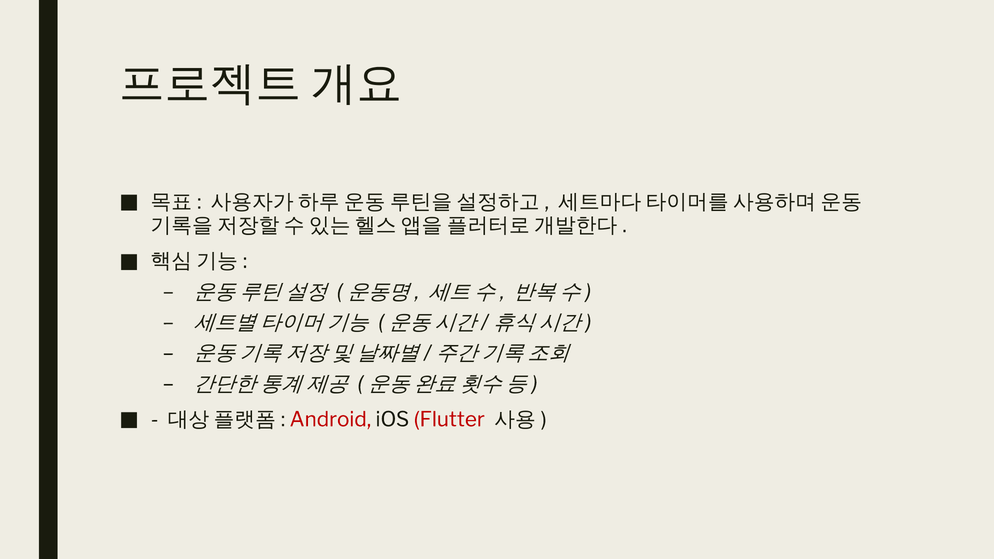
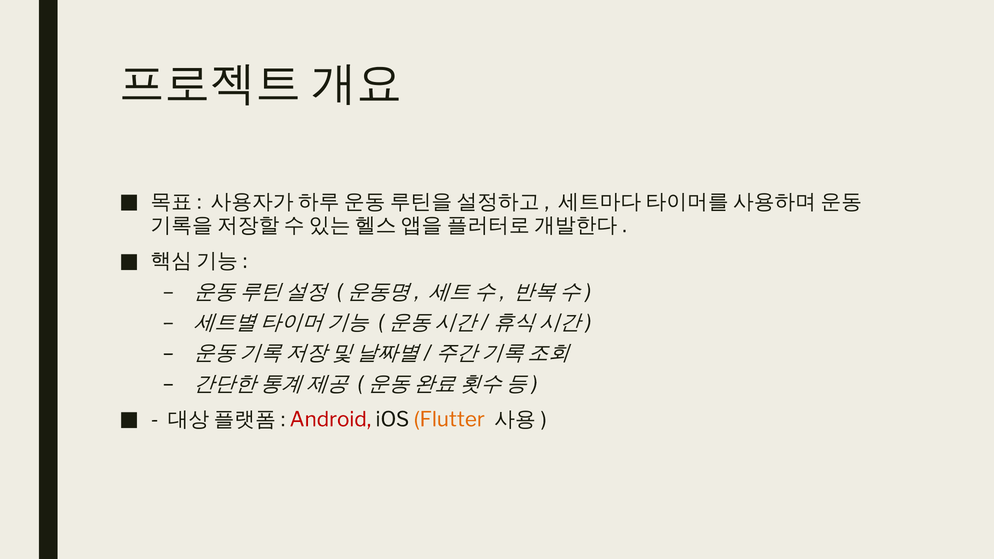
Flutter colour: red -> orange
